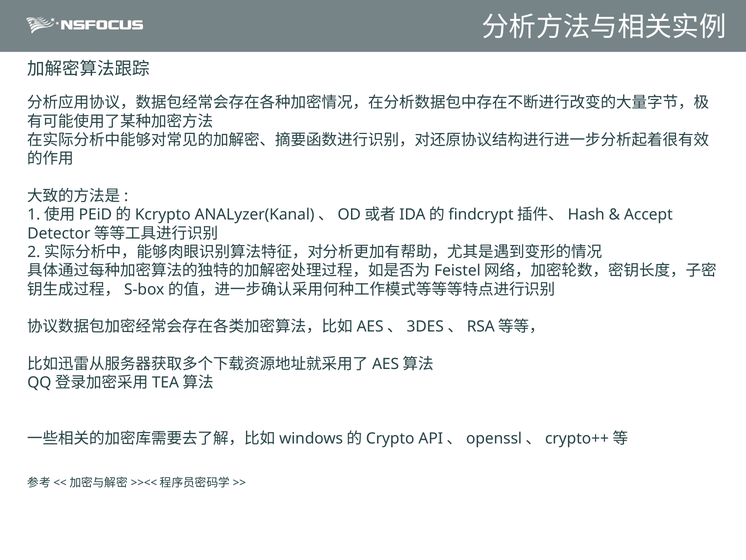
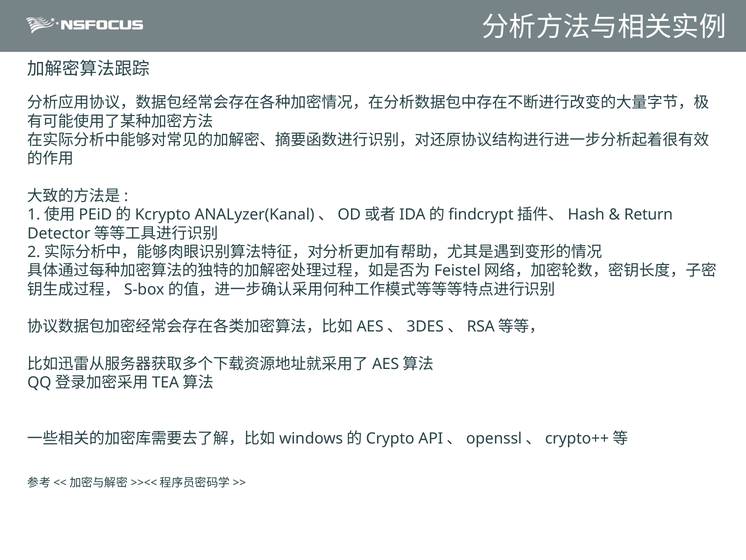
Accept: Accept -> Return
